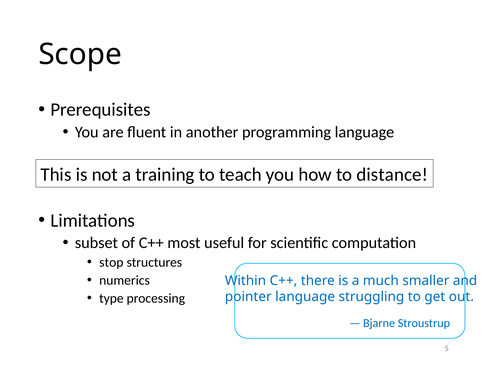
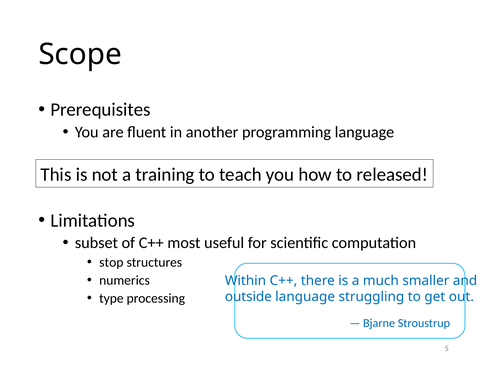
distance: distance -> released
pointer: pointer -> outside
